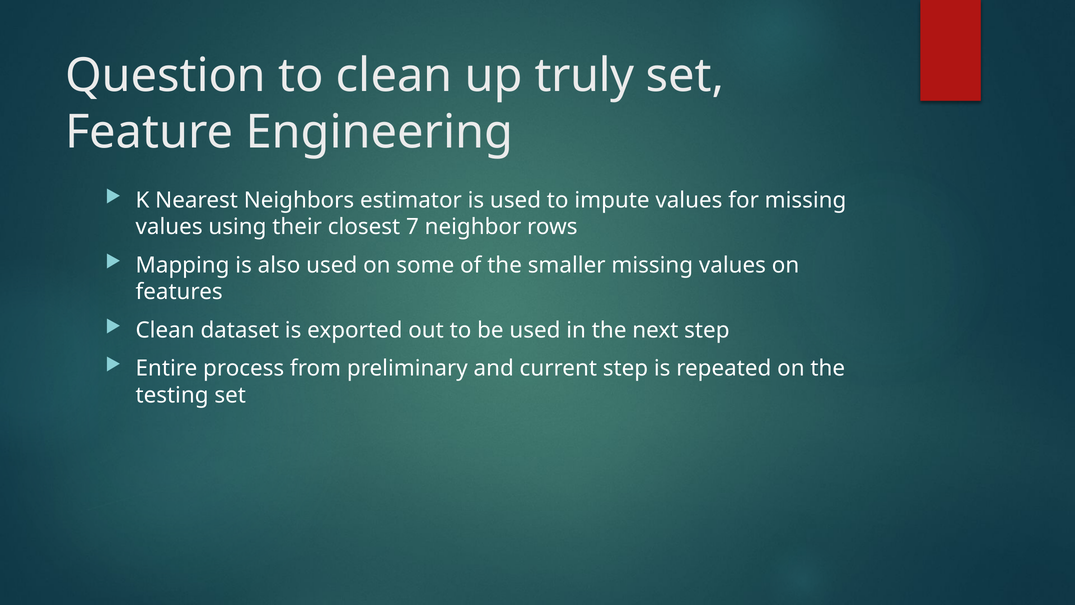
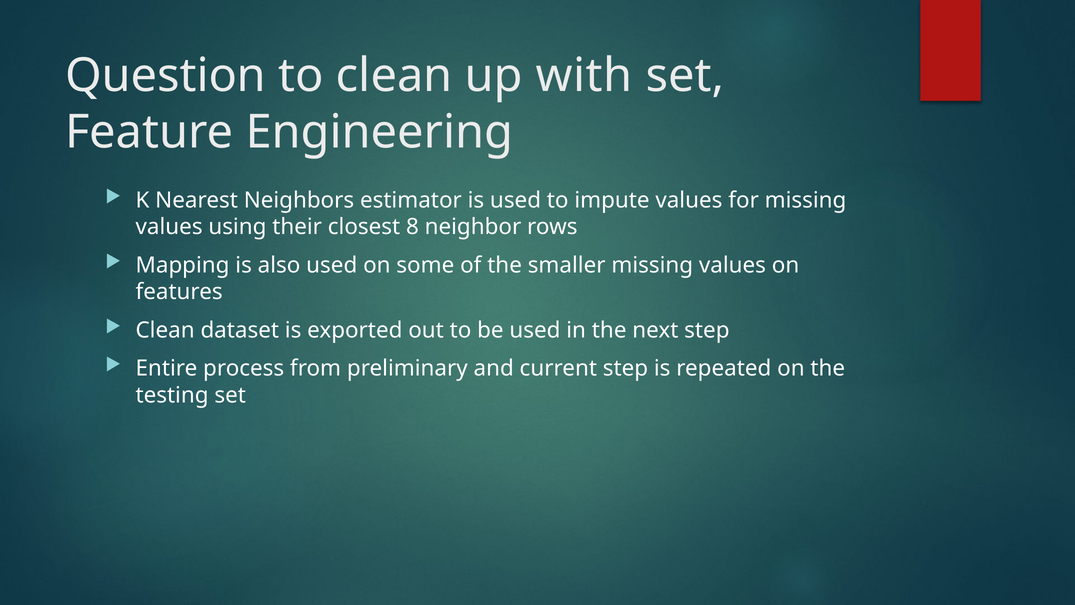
truly: truly -> with
7: 7 -> 8
